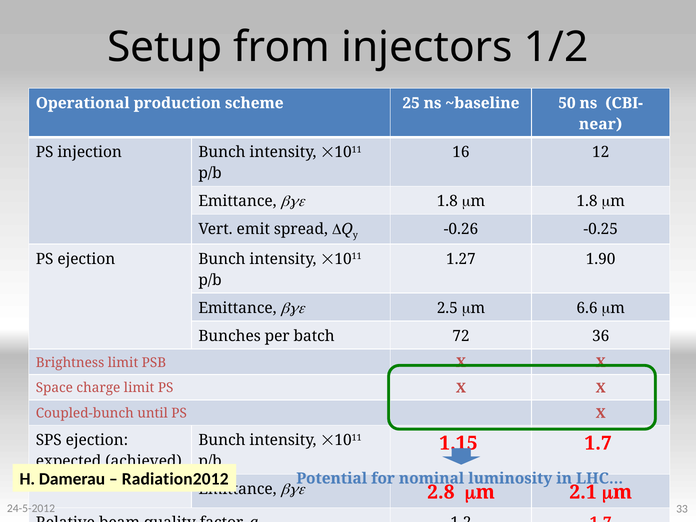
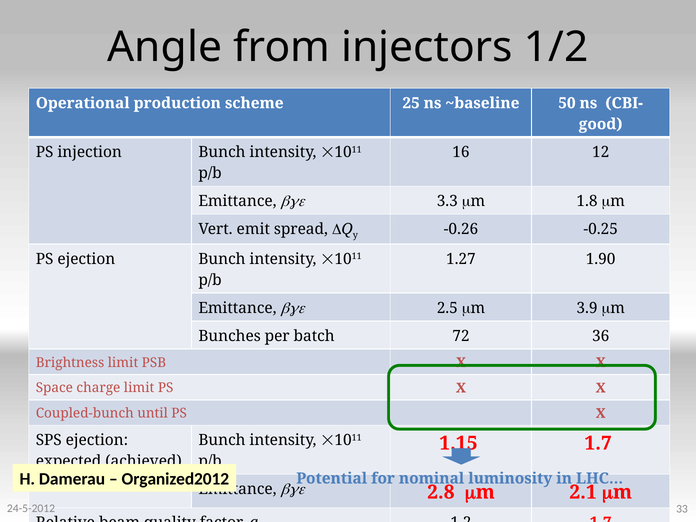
Setup: Setup -> Angle
near: near -> good
bge 1.8: 1.8 -> 3.3
6.6: 6.6 -> 3.9
Radiation2012: Radiation2012 -> Organized2012
